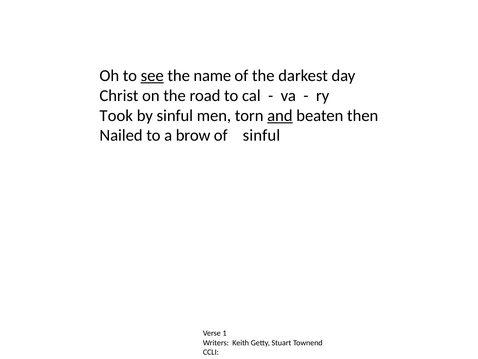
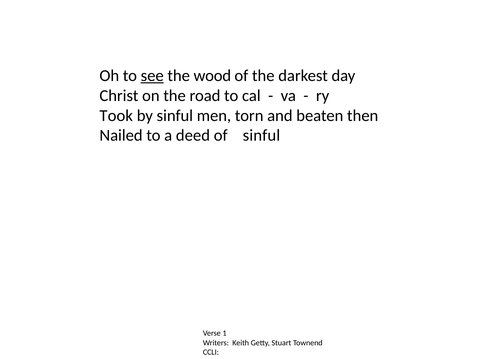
name: name -> wood
and underline: present -> none
brow: brow -> deed
